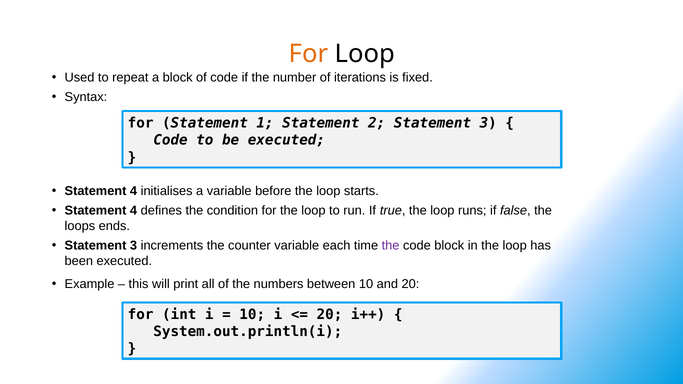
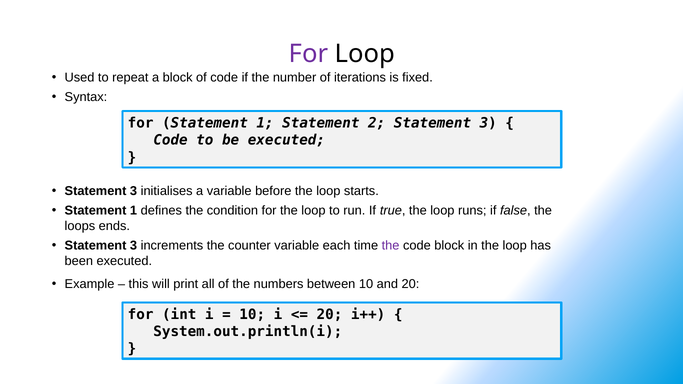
For at (309, 54) colour: orange -> purple
4 at (134, 191): 4 -> 3
4 at (134, 211): 4 -> 1
